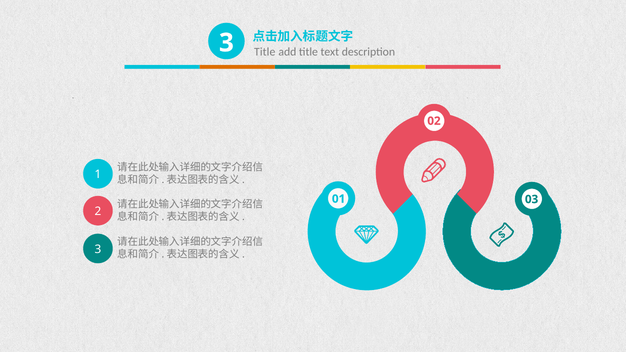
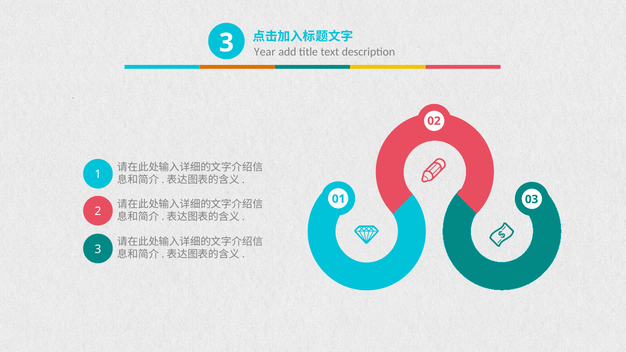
Title at (265, 52): Title -> Year
